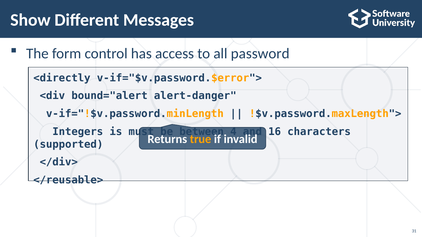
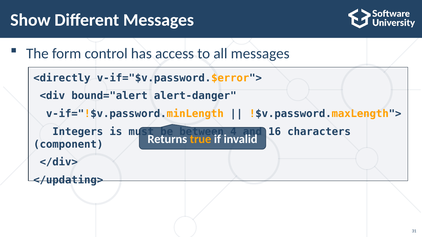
all password: password -> messages
supported: supported -> component
</reusable>: </reusable> -> </updating>
